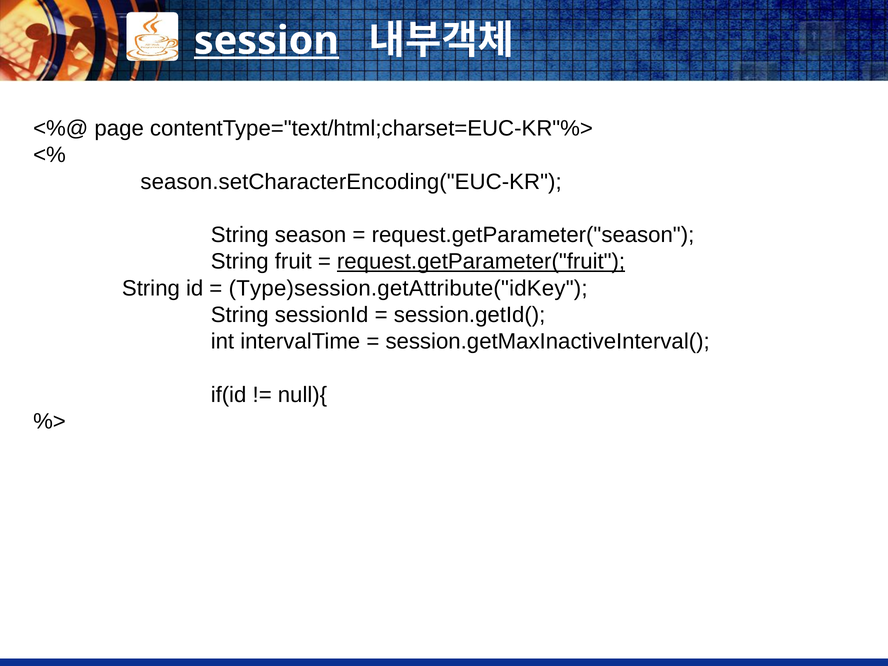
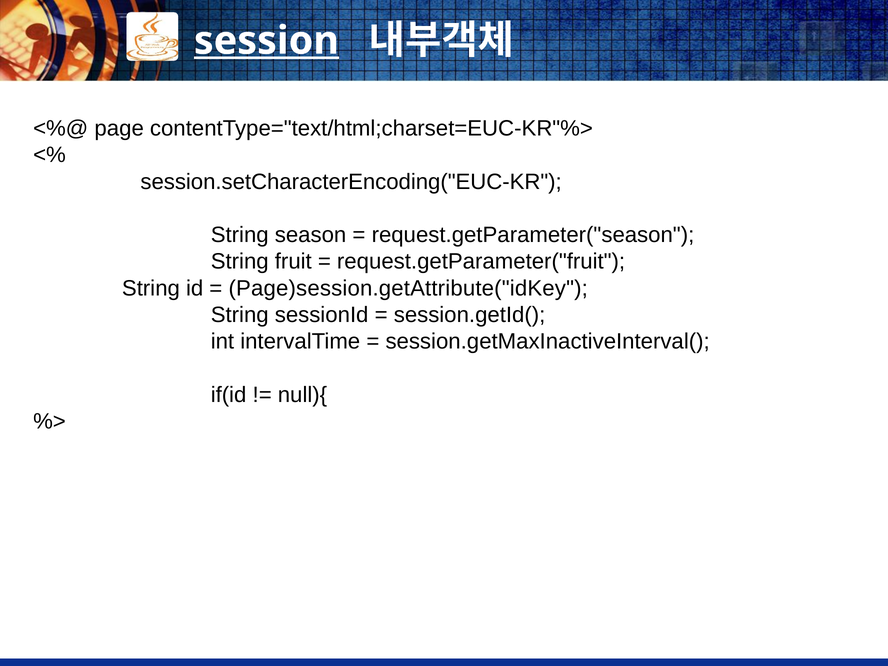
season.setCharacterEncoding("EUC-KR: season.setCharacterEncoding("EUC-KR -> session.setCharacterEncoding("EUC-KR
request.getParameter("fruit underline: present -> none
Type)session.getAttribute("idKey: Type)session.getAttribute("idKey -> Page)session.getAttribute("idKey
